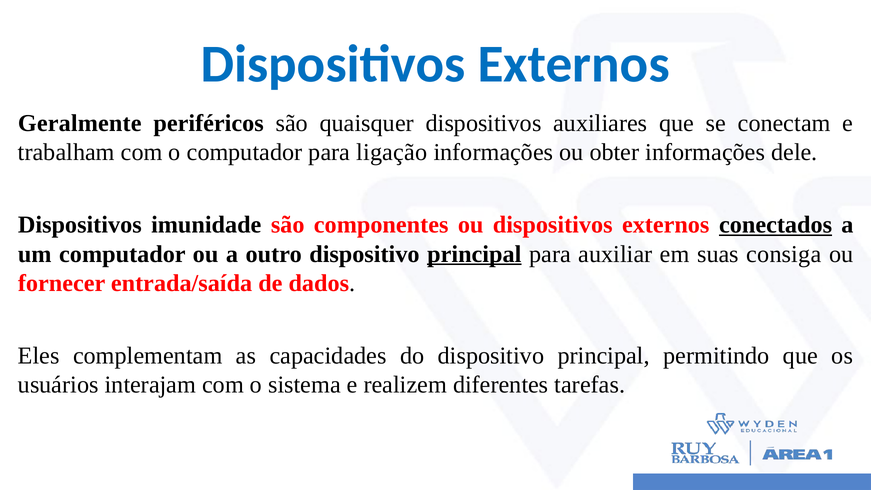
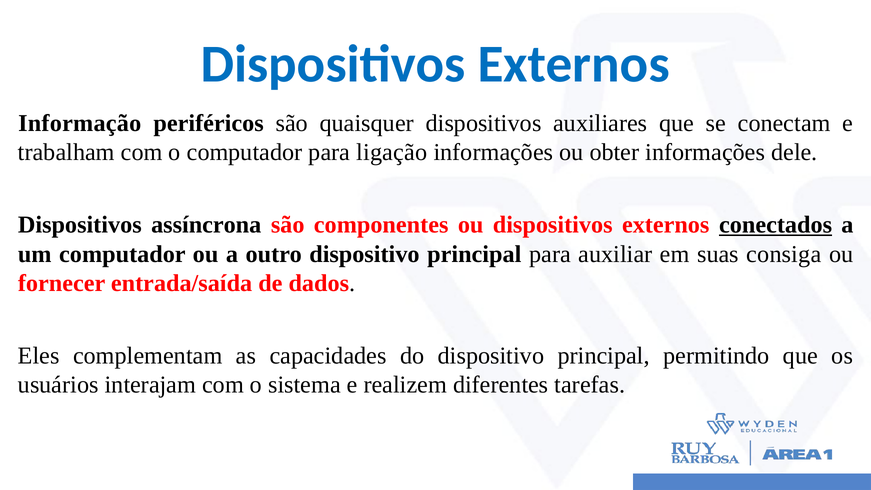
Geralmente: Geralmente -> Informação
imunidade: imunidade -> assíncrona
principal at (474, 254) underline: present -> none
